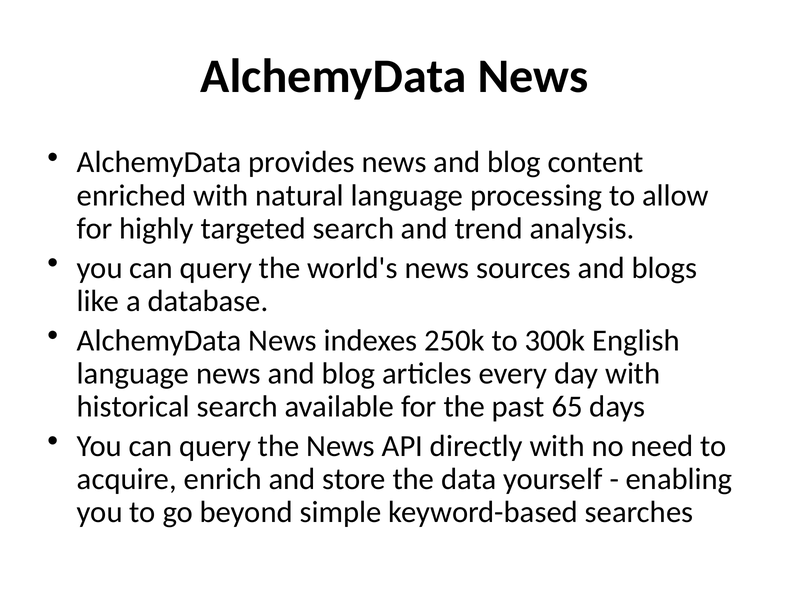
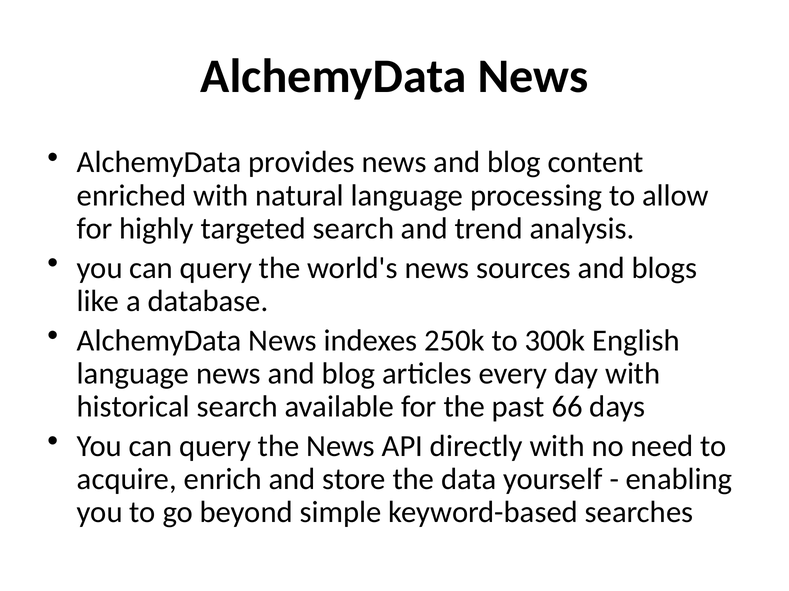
65: 65 -> 66
